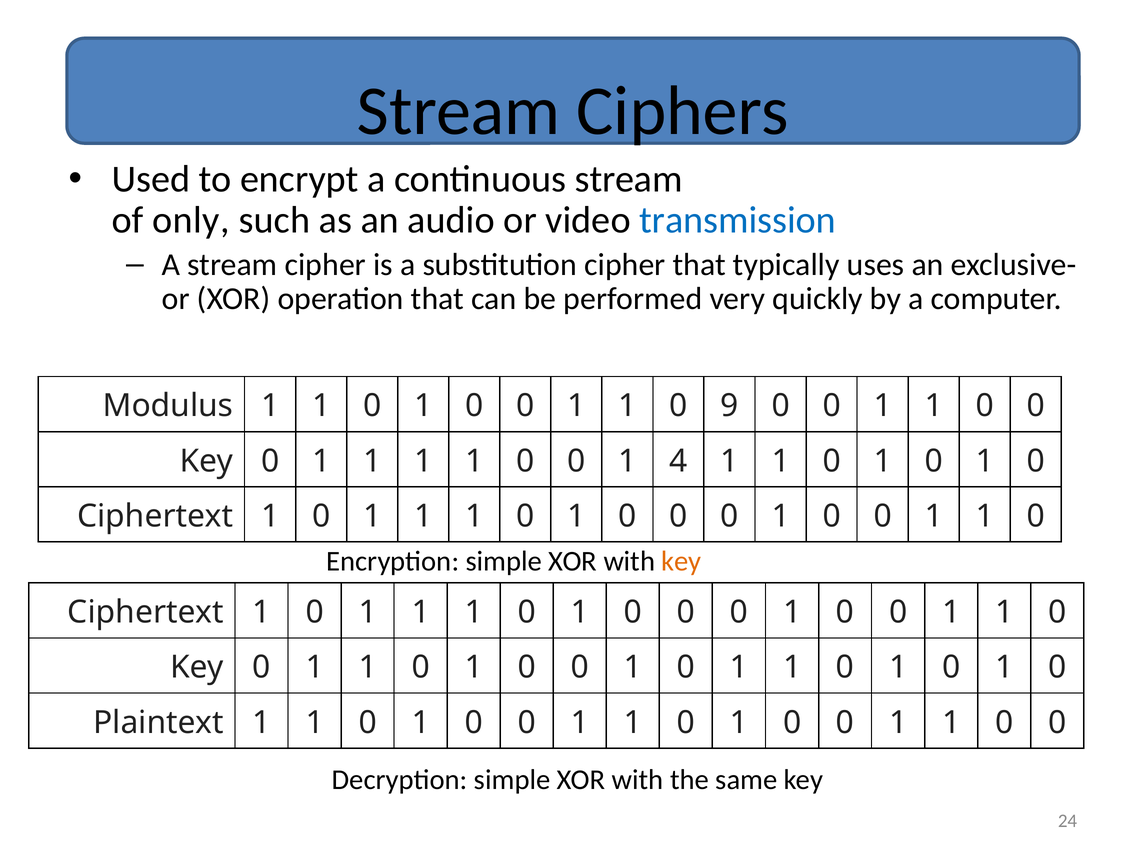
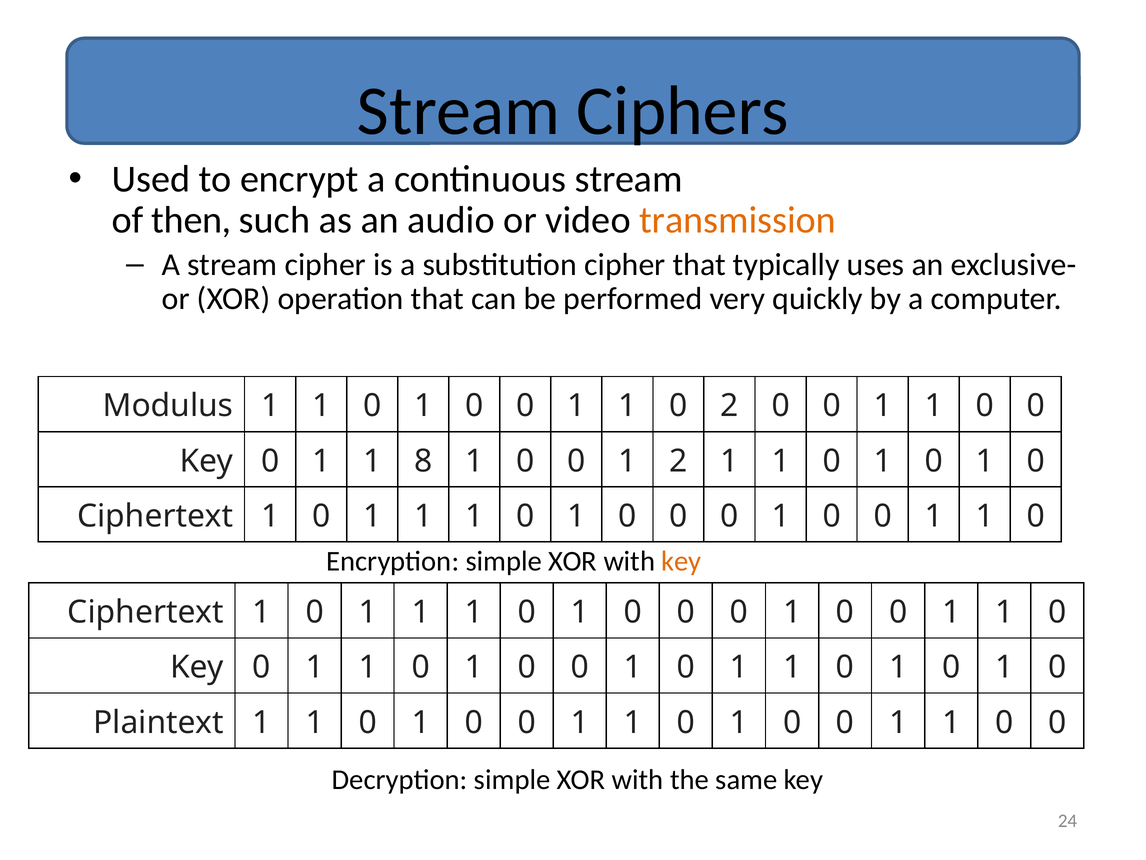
only: only -> then
transmission colour: blue -> orange
0 9: 9 -> 2
1 at (423, 461): 1 -> 8
1 4: 4 -> 2
